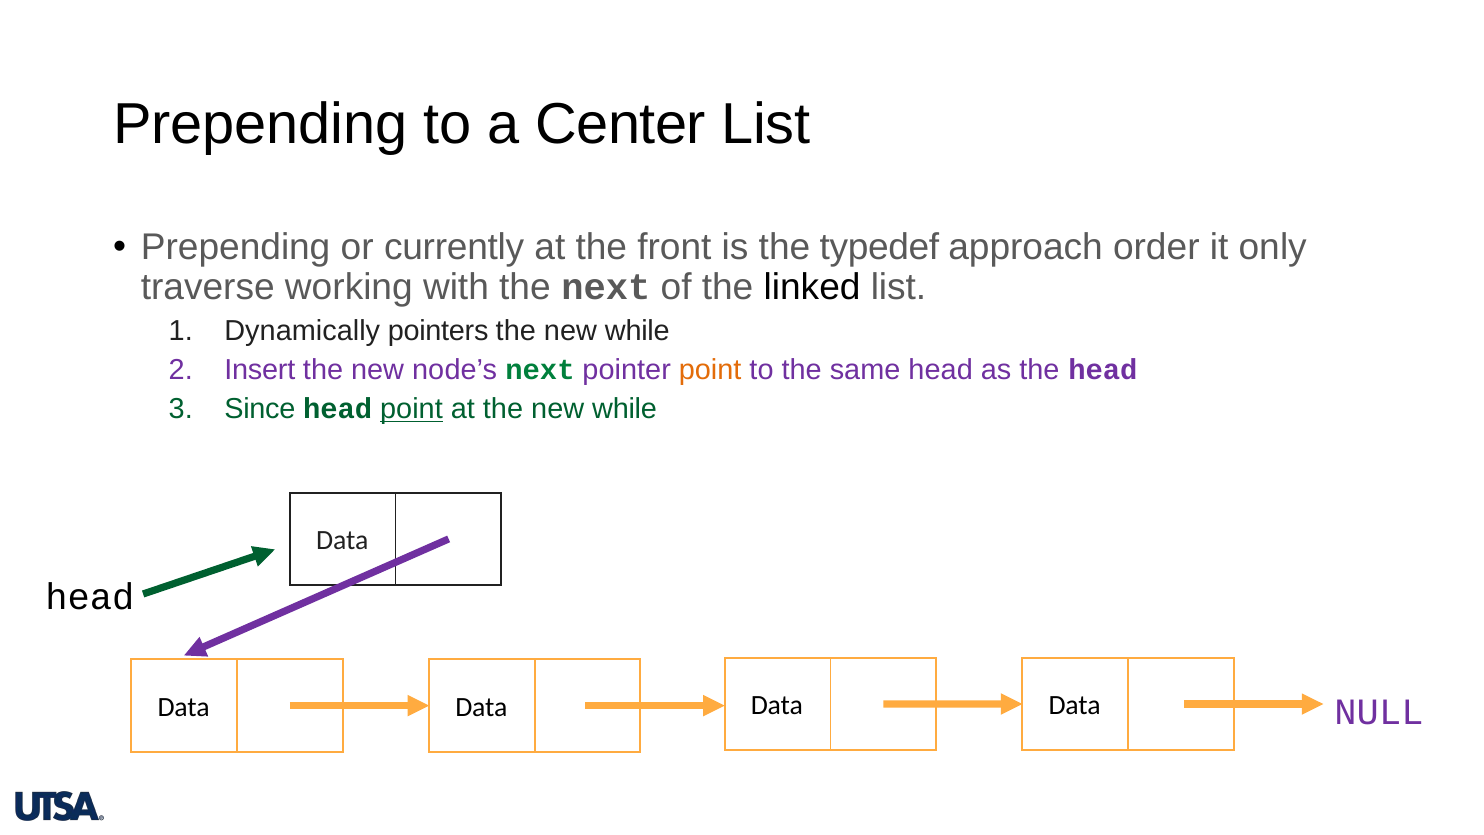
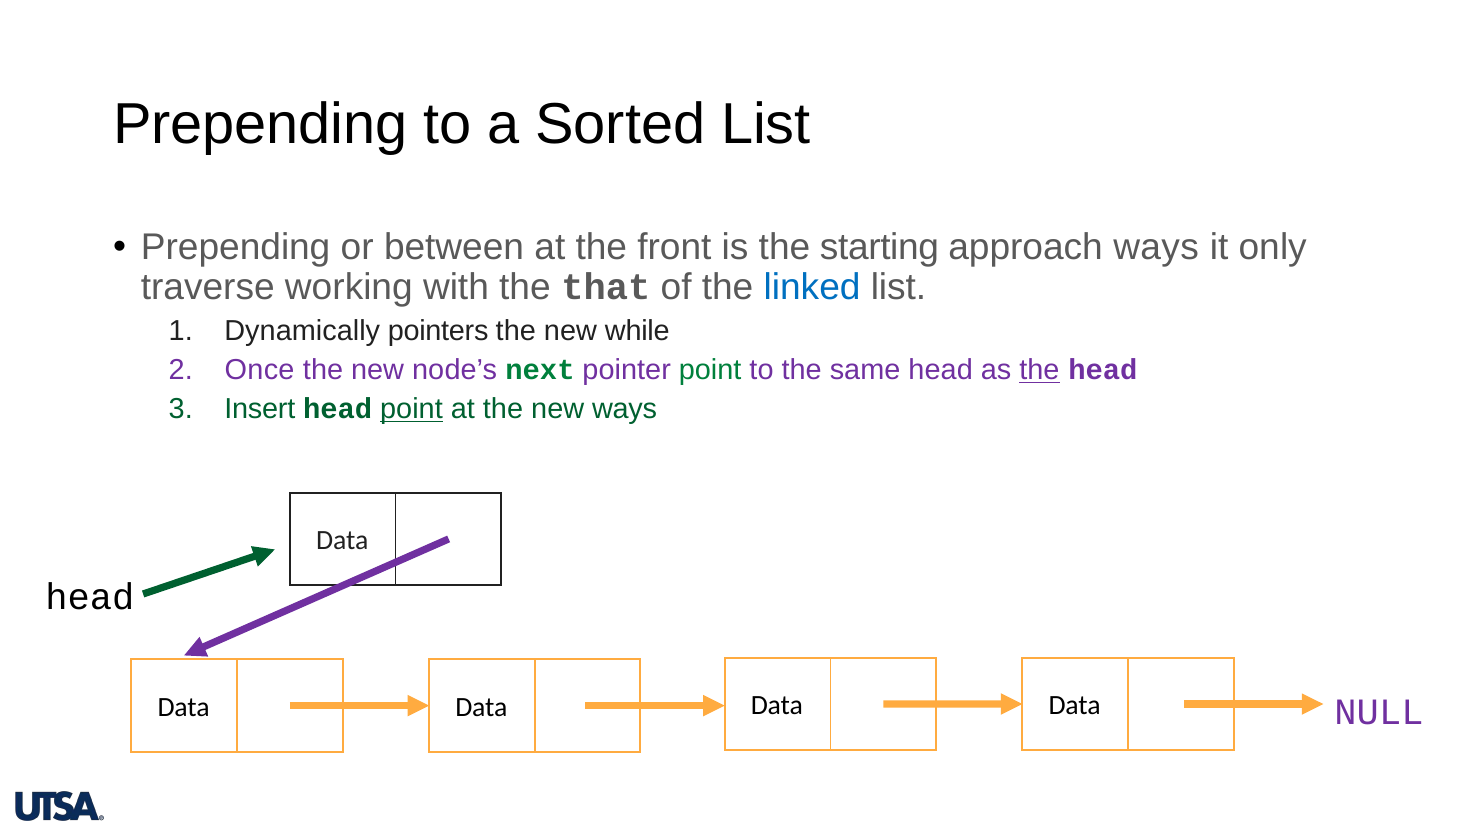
Center: Center -> Sorted
currently: currently -> between
typedef: typedef -> starting
approach order: order -> ways
the next: next -> that
linked colour: black -> blue
Insert: Insert -> Once
point at (710, 370) colour: orange -> green
the at (1039, 370) underline: none -> present
Since: Since -> Insert
at the new while: while -> ways
